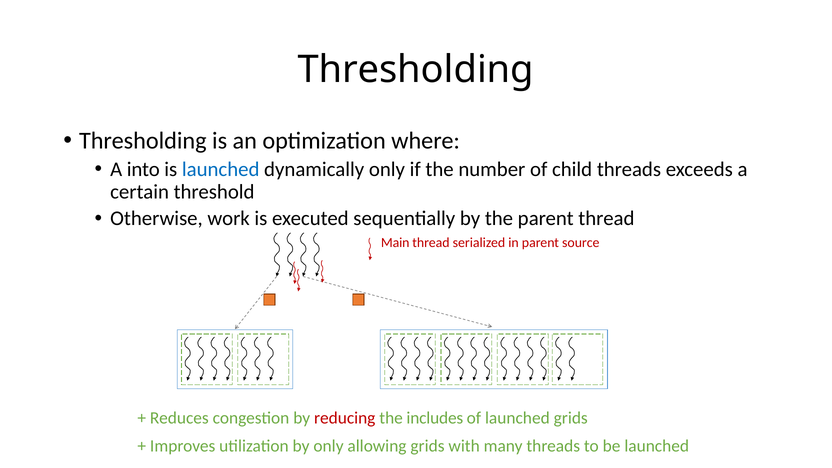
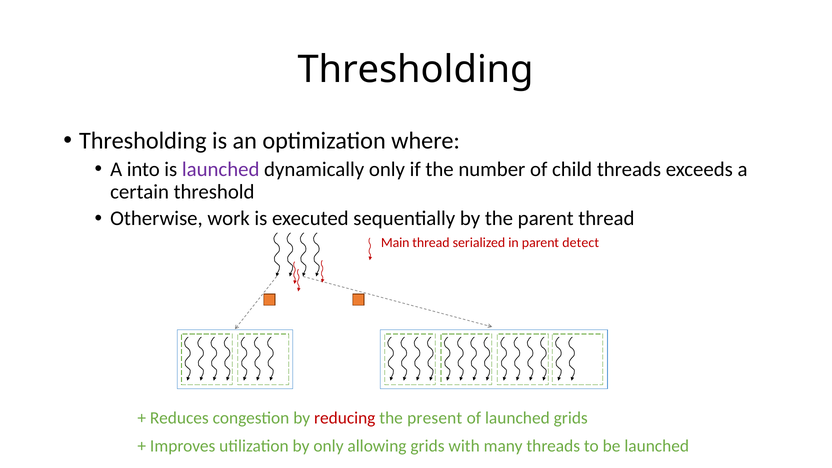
launched at (221, 169) colour: blue -> purple
source: source -> detect
includes: includes -> present
